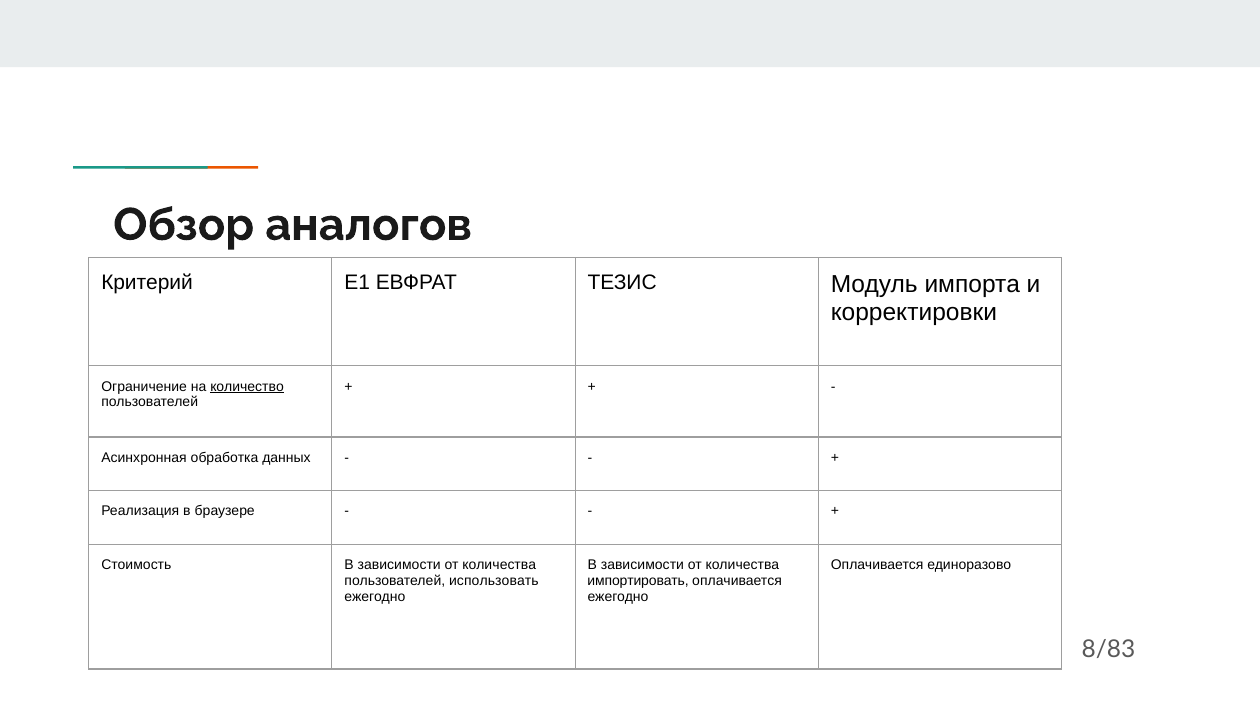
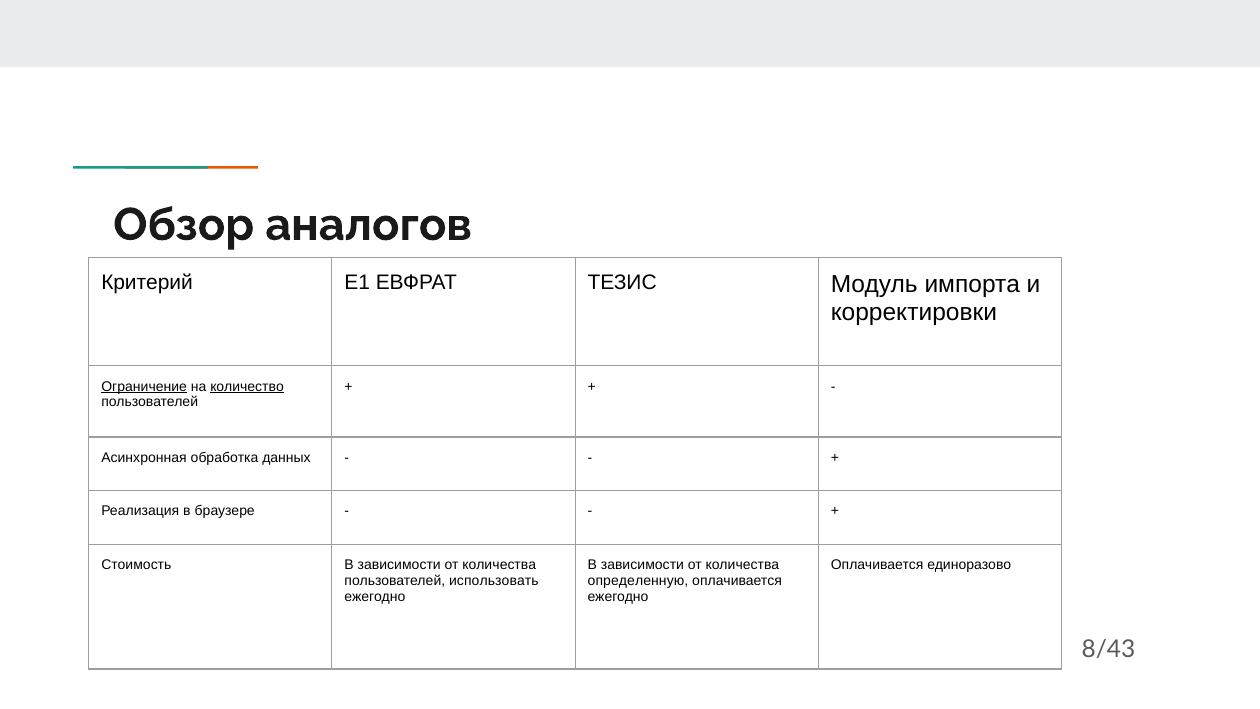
Ограничение underline: none -> present
импортировать: импортировать -> определенную
8/83: 8/83 -> 8/43
